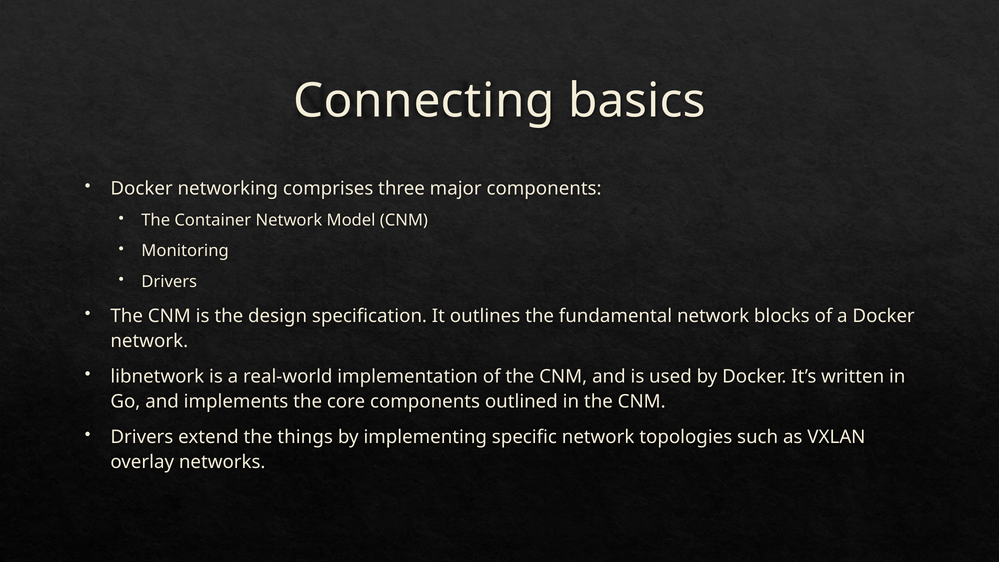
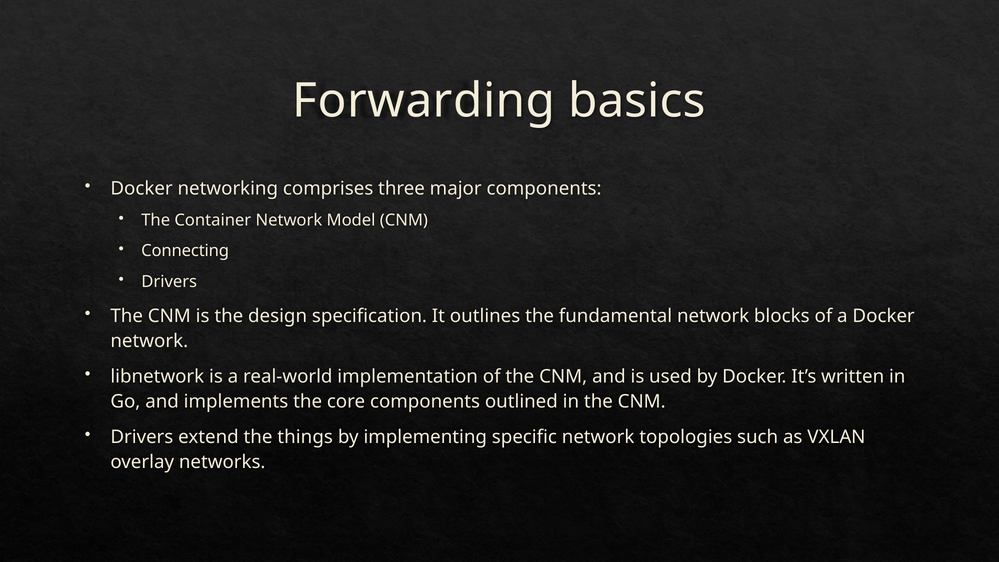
Connecting: Connecting -> Forwarding
Monitoring: Monitoring -> Connecting
